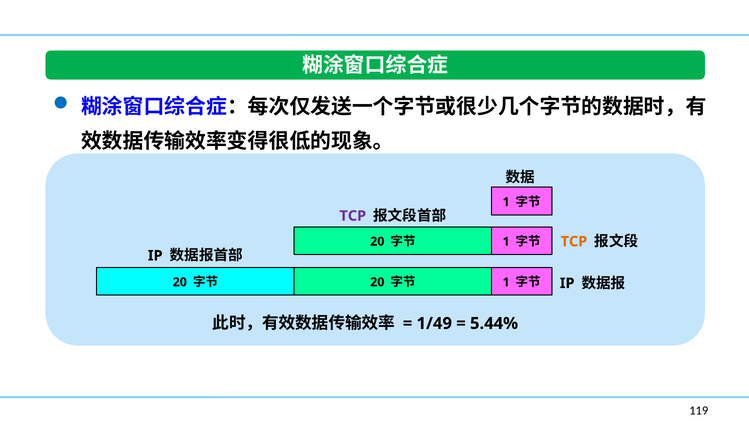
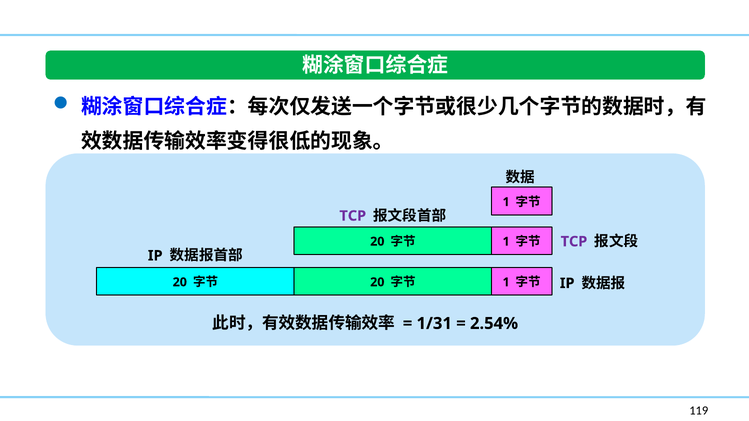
TCP at (574, 242) colour: orange -> purple
1/49: 1/49 -> 1/31
5.44%: 5.44% -> 2.54%
